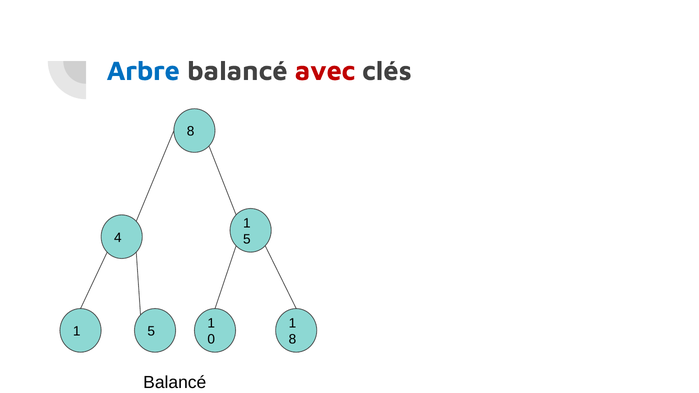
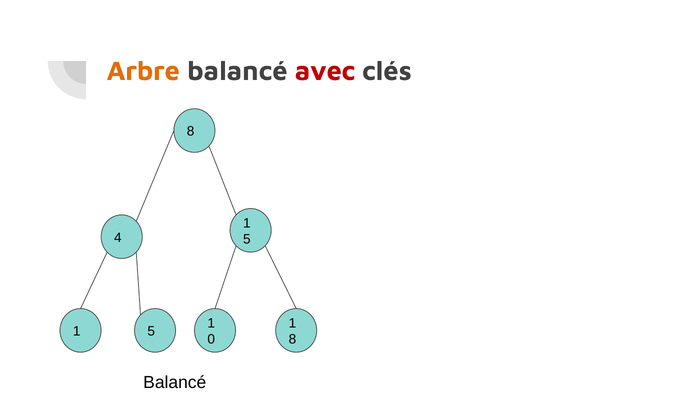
Arbre colour: blue -> orange
